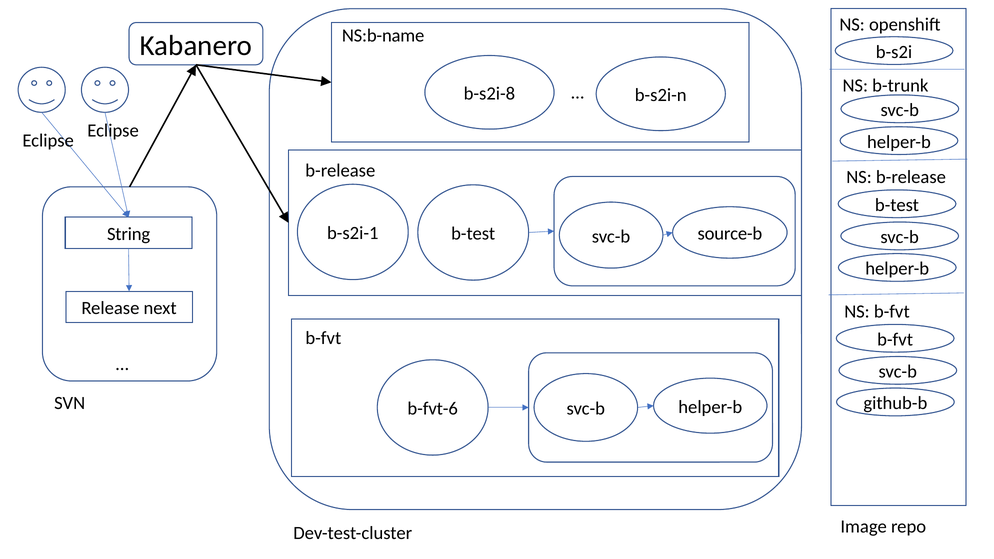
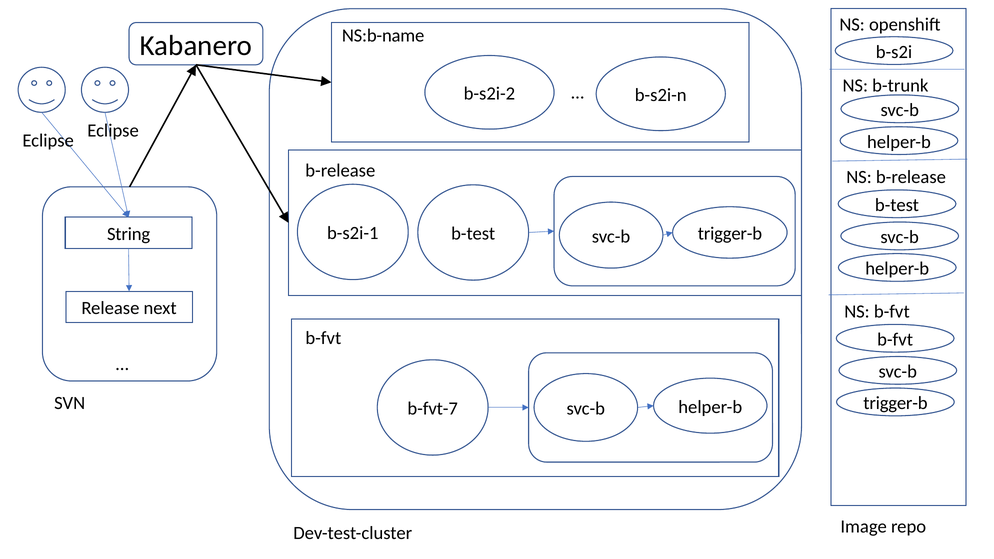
b-s2i-8: b-s2i-8 -> b-s2i-2
svc-b source-b: source-b -> trigger-b
github-b at (895, 403): github-b -> trigger-b
b-fvt-6: b-fvt-6 -> b-fvt-7
